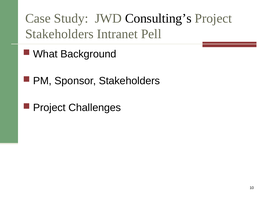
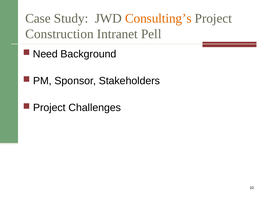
Consulting’s colour: black -> orange
Stakeholders at (59, 34): Stakeholders -> Construction
What: What -> Need
